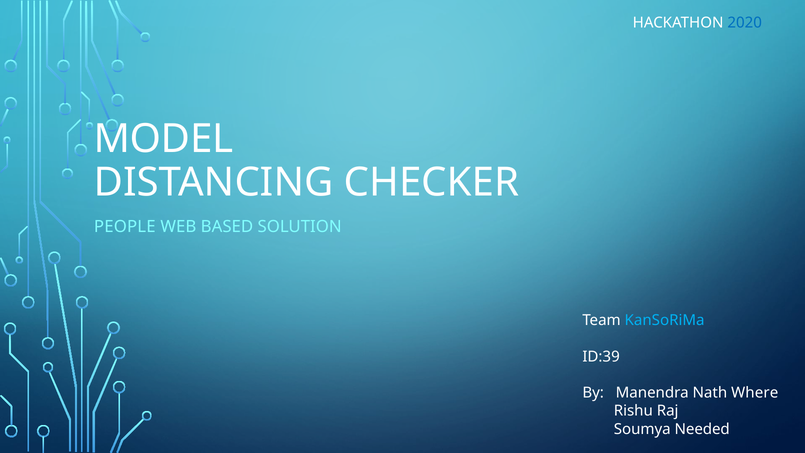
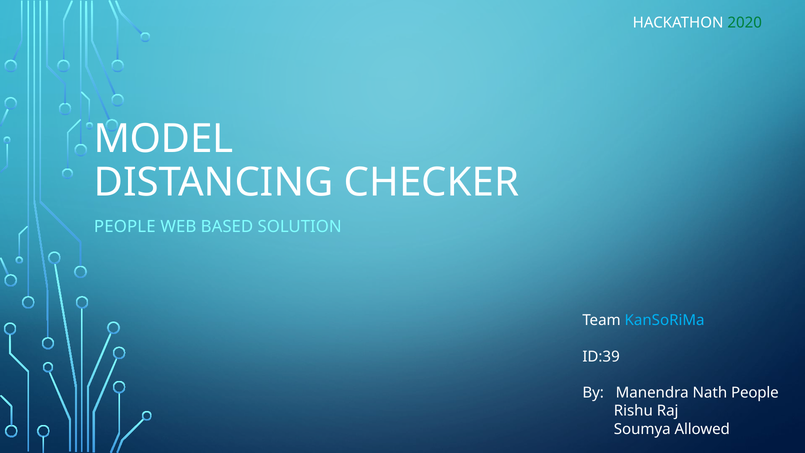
2020 colour: blue -> green
Nath Where: Where -> People
Needed: Needed -> Allowed
